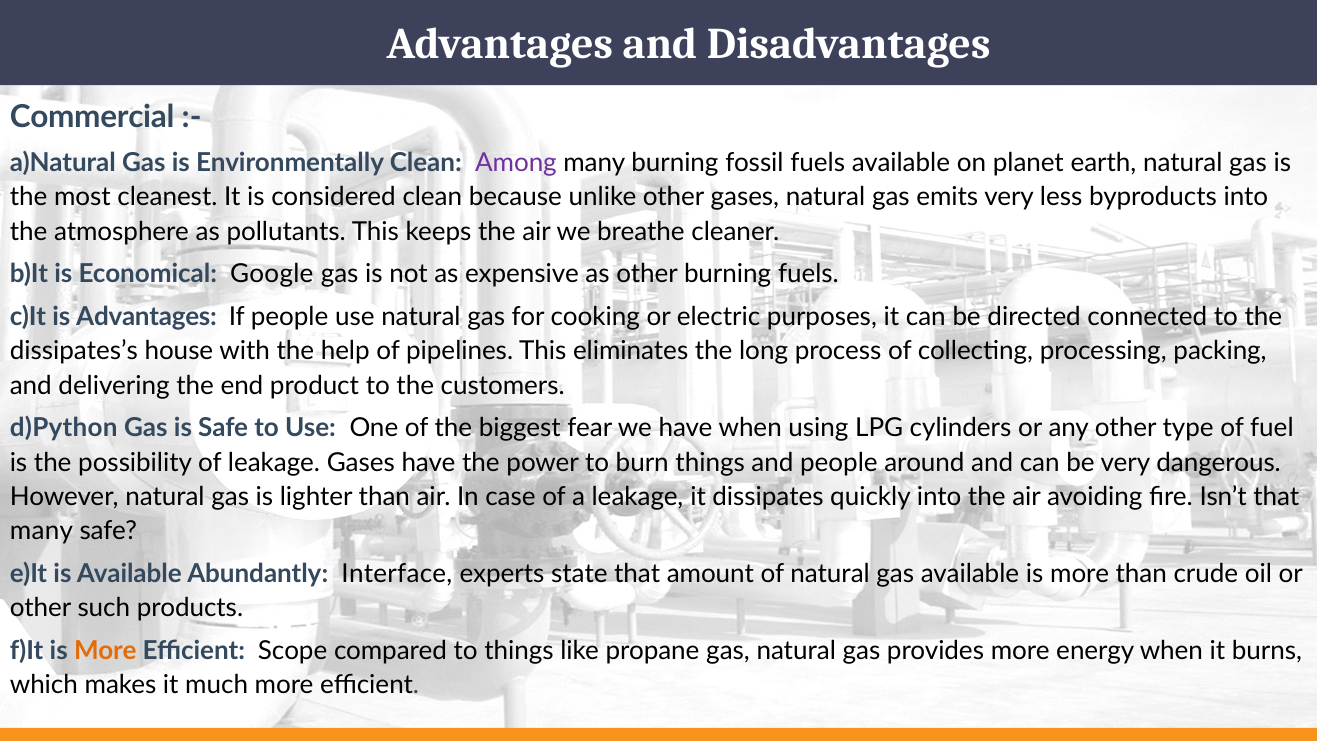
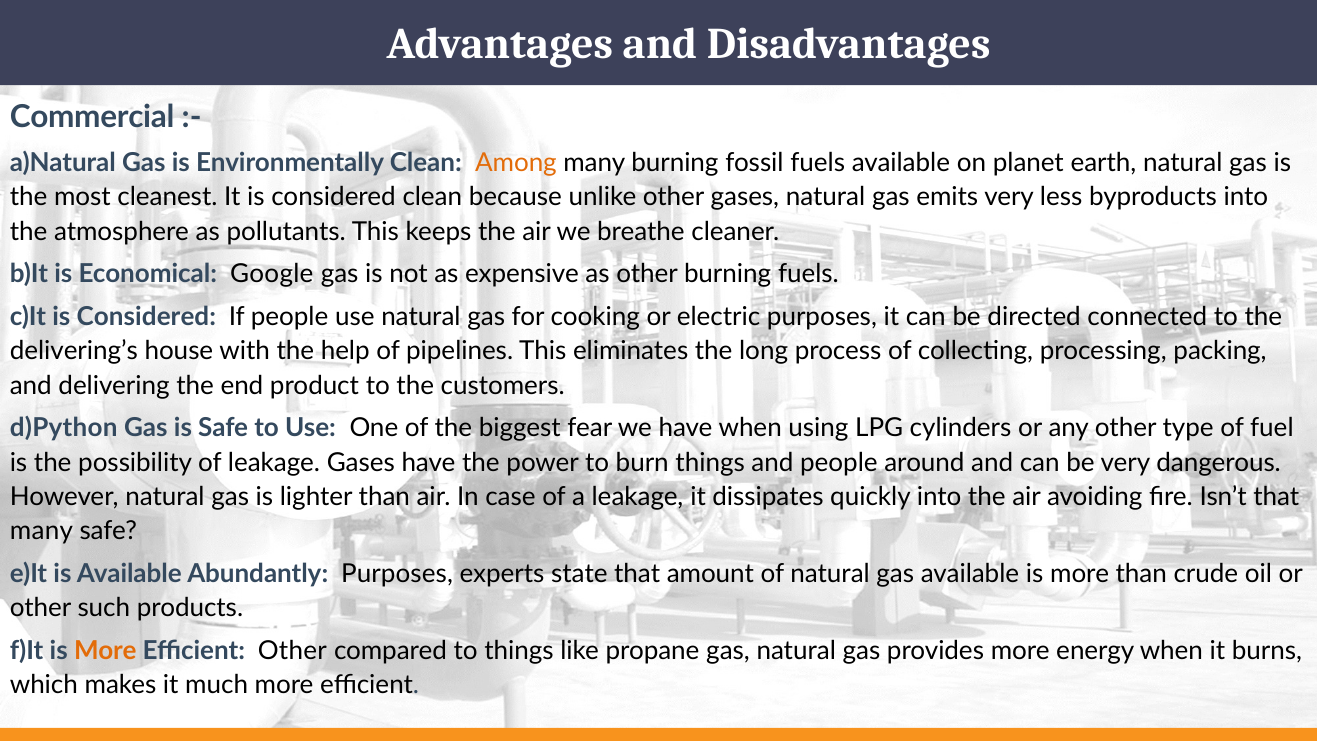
Among colour: purple -> orange
c)It is Advantages: Advantages -> Considered
dissipates’s: dissipates’s -> delivering’s
Abundantly Interface: Interface -> Purposes
Efficient Scope: Scope -> Other
